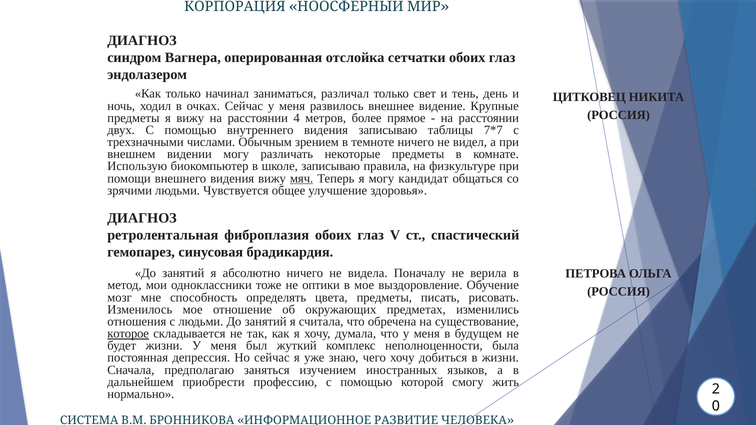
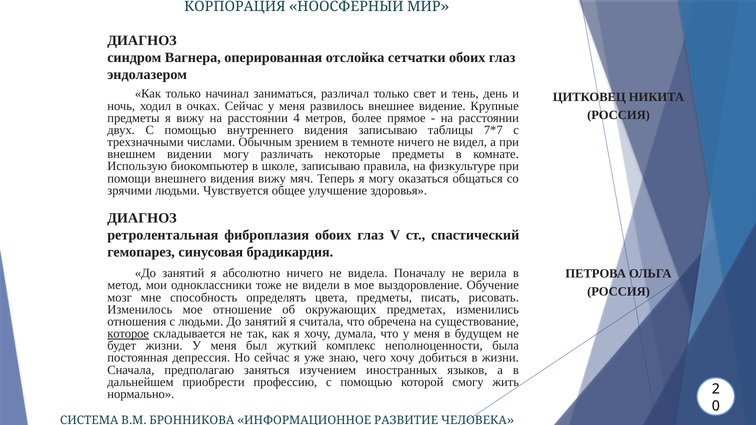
мяч underline: present -> none
кандидат: кандидат -> оказаться
оптики: оптики -> видели
